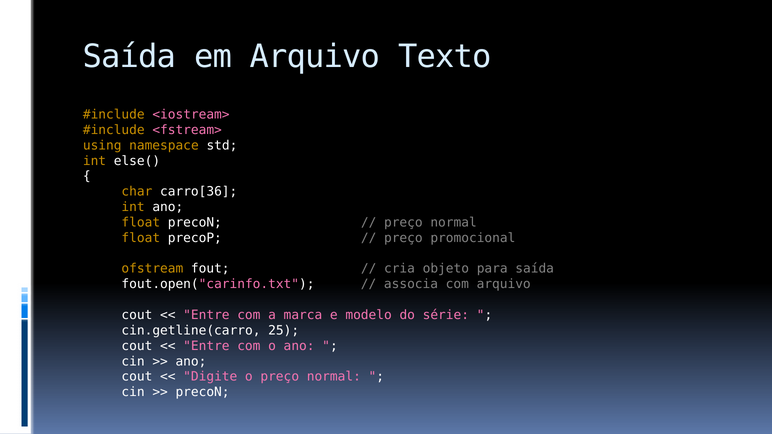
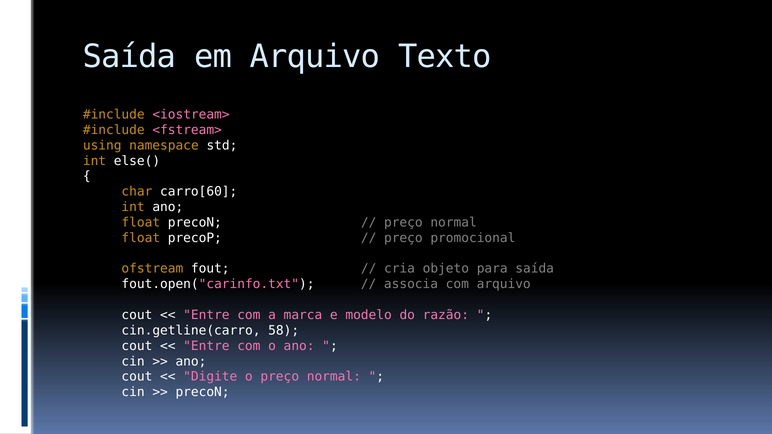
carro[36: carro[36 -> carro[60
série: série -> razão
25: 25 -> 58
